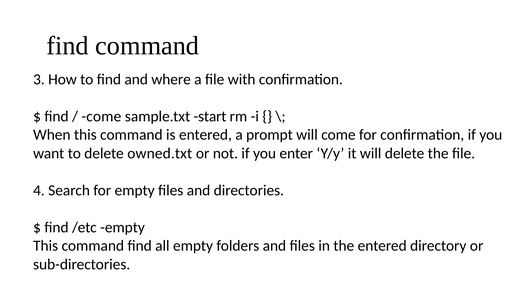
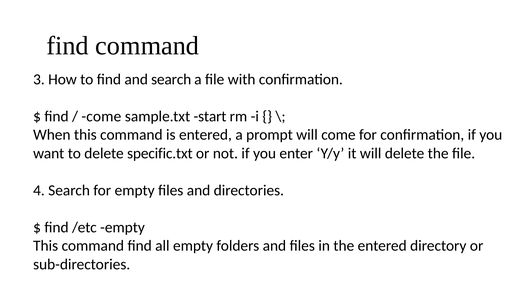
and where: where -> search
owned.txt: owned.txt -> specific.txt
